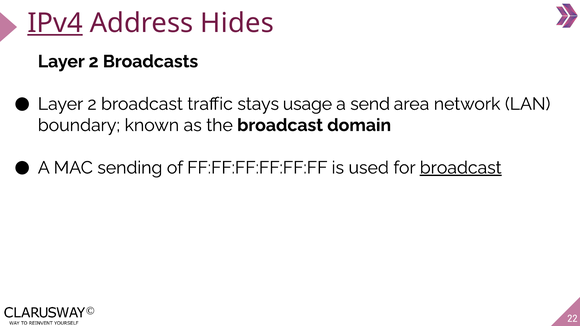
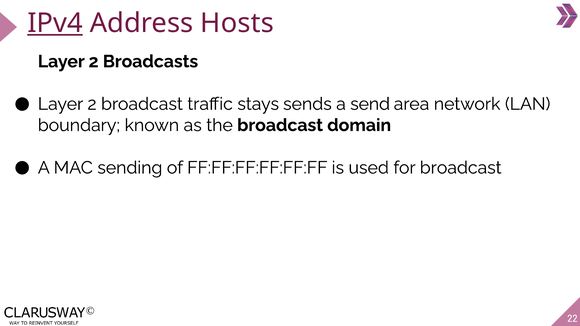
Hides: Hides -> Hosts
usage: usage -> sends
broadcast at (461, 168) underline: present -> none
